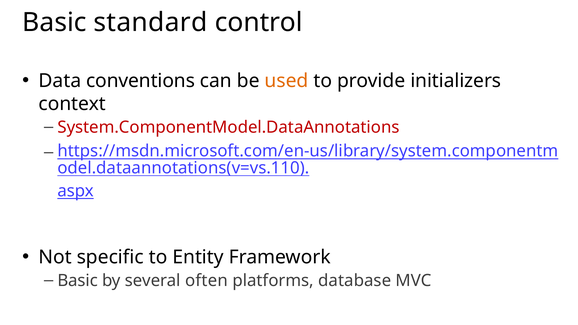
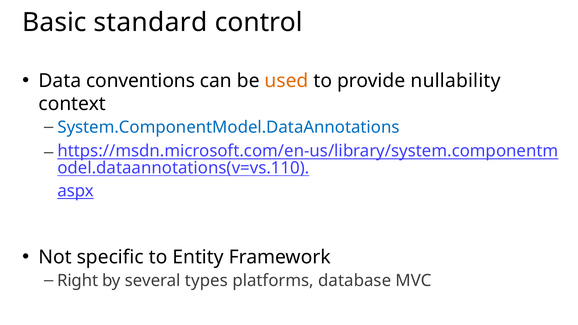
initializers: initializers -> nullability
System.ComponentModel.DataAnnotations colour: red -> blue
Basic at (78, 281): Basic -> Right
often: often -> types
